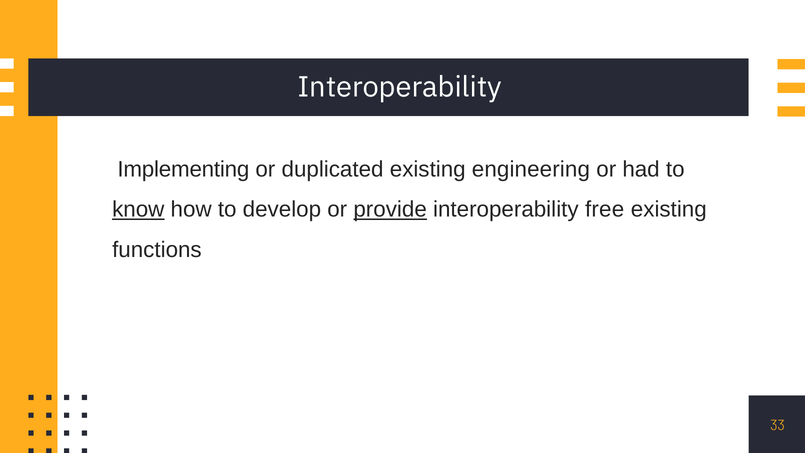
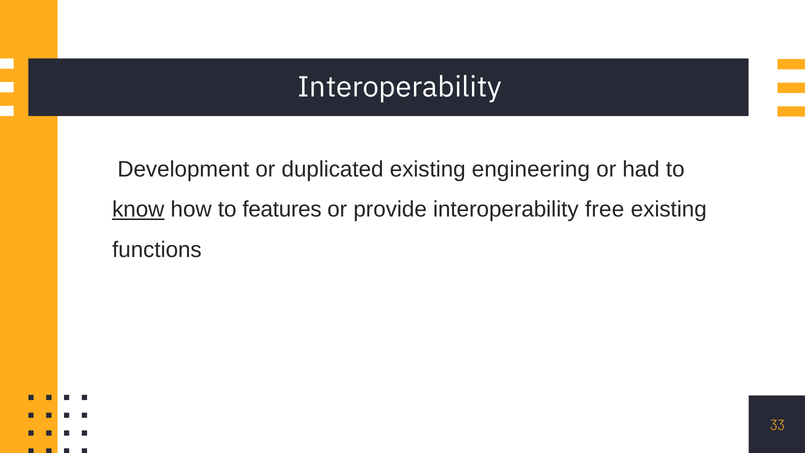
Implementing: Implementing -> Development
develop: develop -> features
provide underline: present -> none
